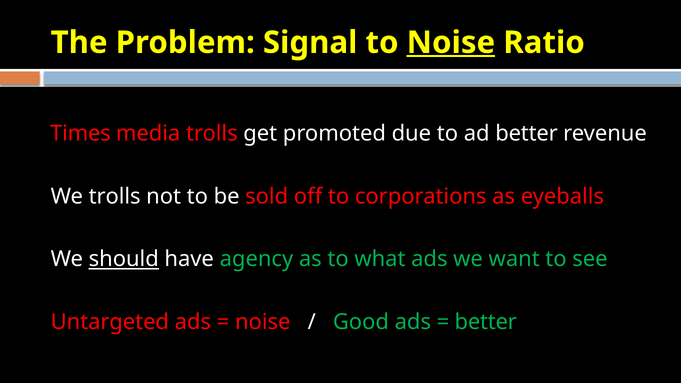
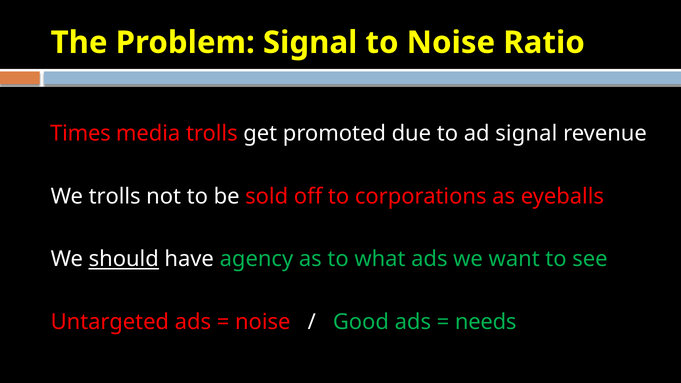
Noise at (451, 43) underline: present -> none
ad better: better -> signal
better at (486, 322): better -> needs
